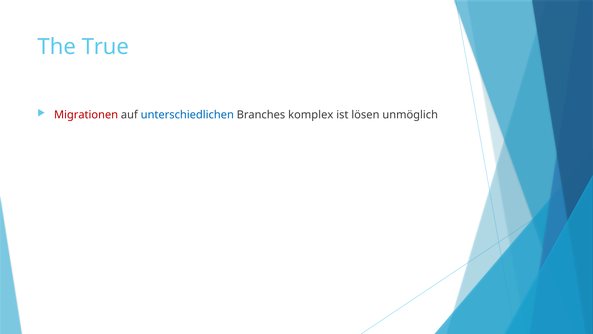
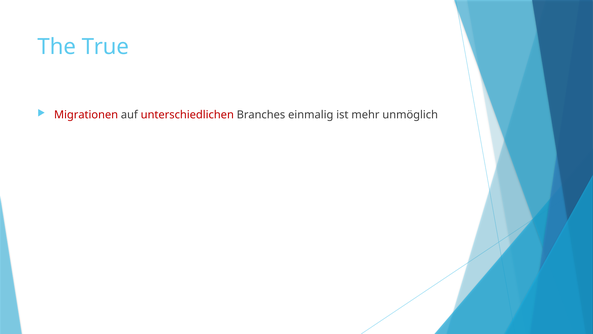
unterschiedlichen colour: blue -> red
komplex: komplex -> einmalig
lösen: lösen -> mehr
